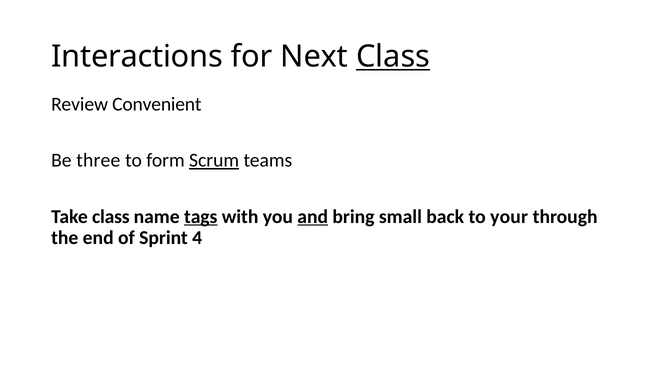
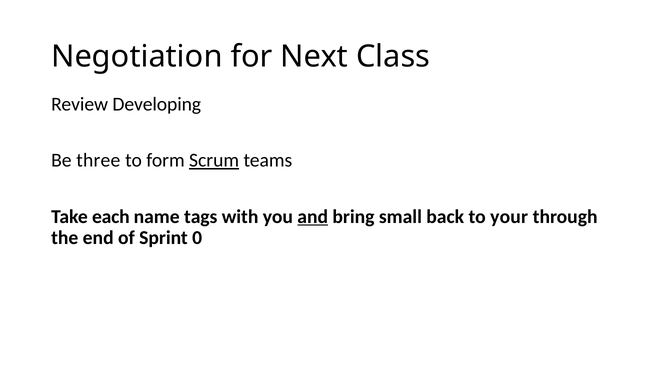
Interactions: Interactions -> Negotiation
Class at (393, 56) underline: present -> none
Convenient: Convenient -> Developing
Take class: class -> each
tags underline: present -> none
4: 4 -> 0
